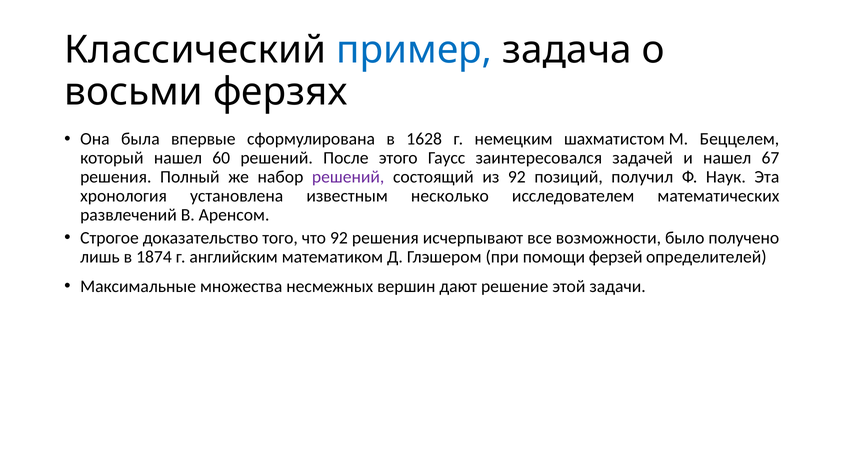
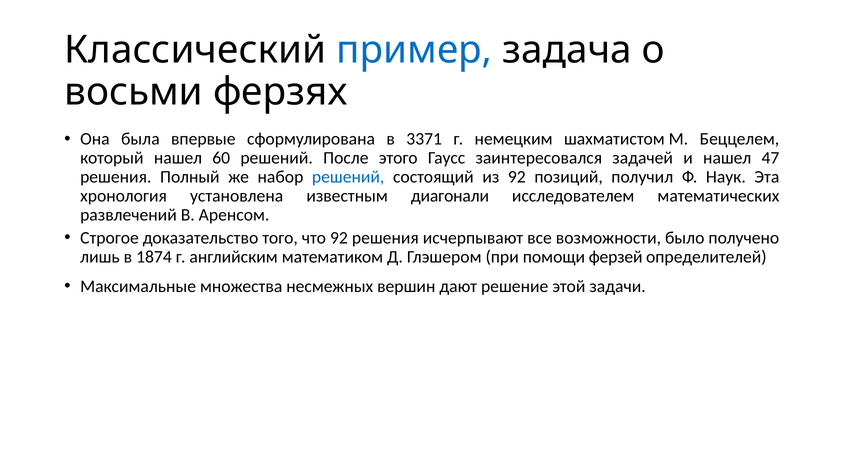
1628: 1628 -> 3371
67: 67 -> 47
решений at (348, 177) colour: purple -> blue
несколько: несколько -> диагонали
